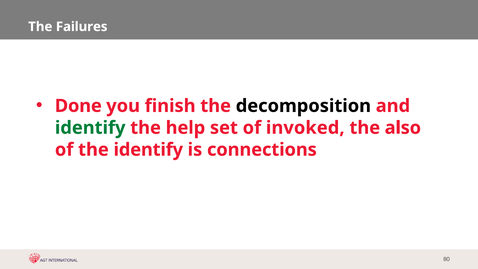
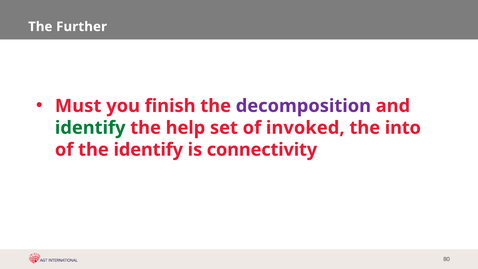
Failures: Failures -> Further
Done: Done -> Must
decomposition colour: black -> purple
also: also -> into
connections: connections -> connectivity
